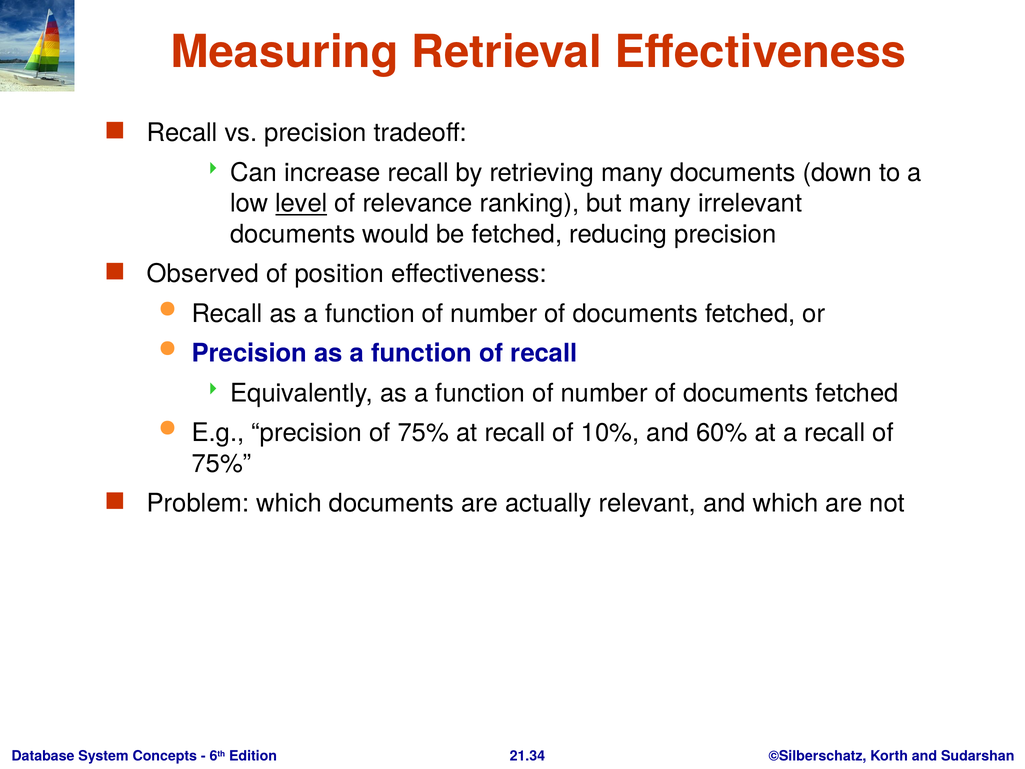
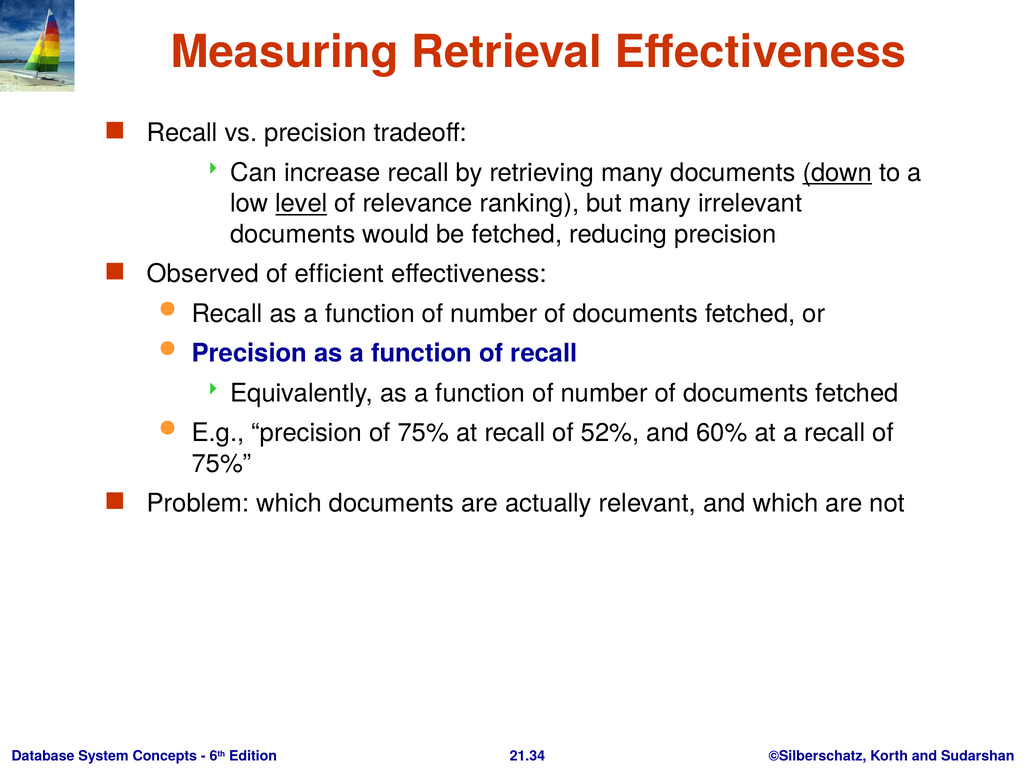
down underline: none -> present
position: position -> efficient
10%: 10% -> 52%
